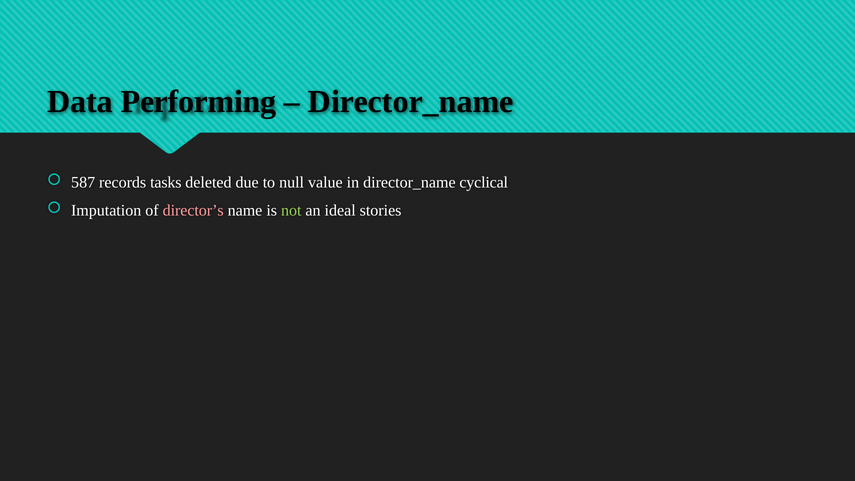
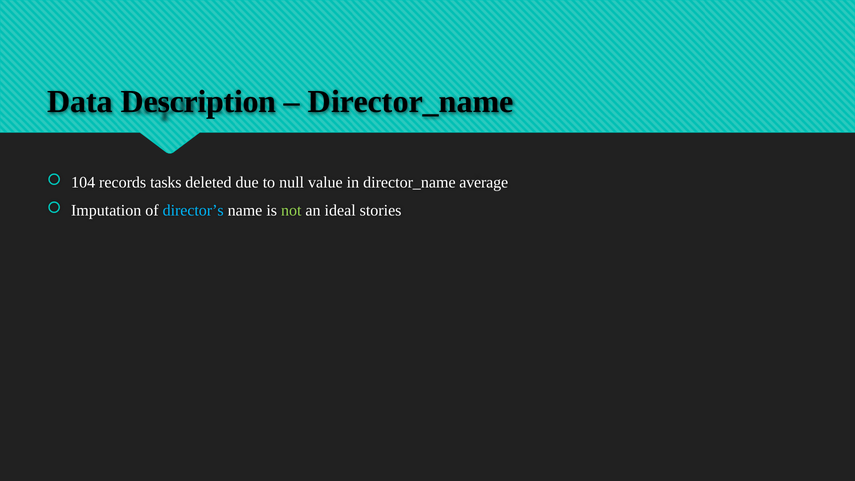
Performing: Performing -> Description
587: 587 -> 104
cyclical: cyclical -> average
director’s colour: pink -> light blue
